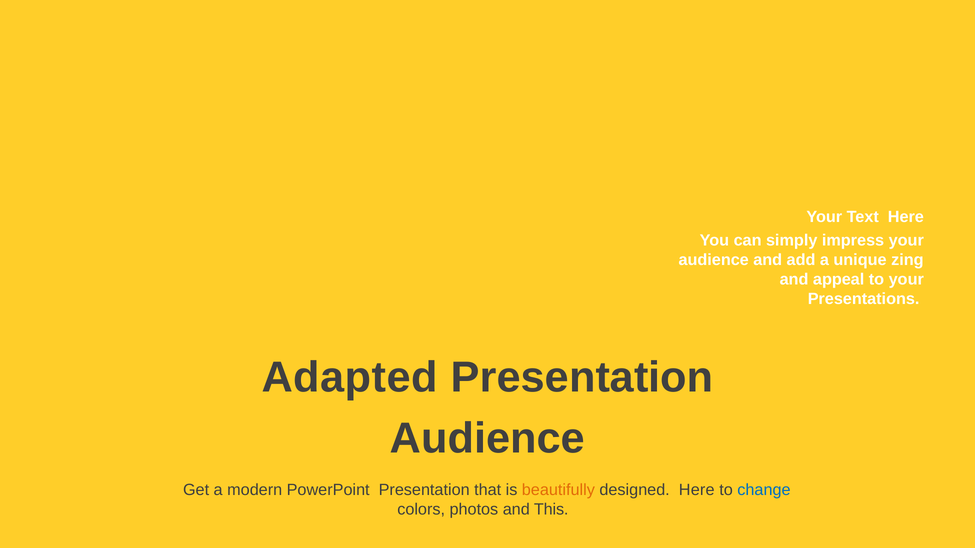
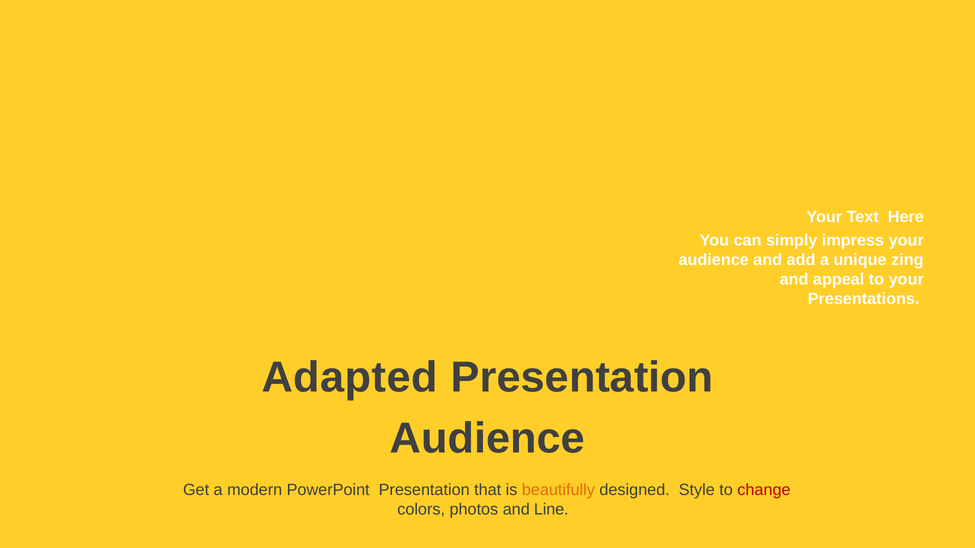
designed Here: Here -> Style
change colour: blue -> red
This: This -> Line
